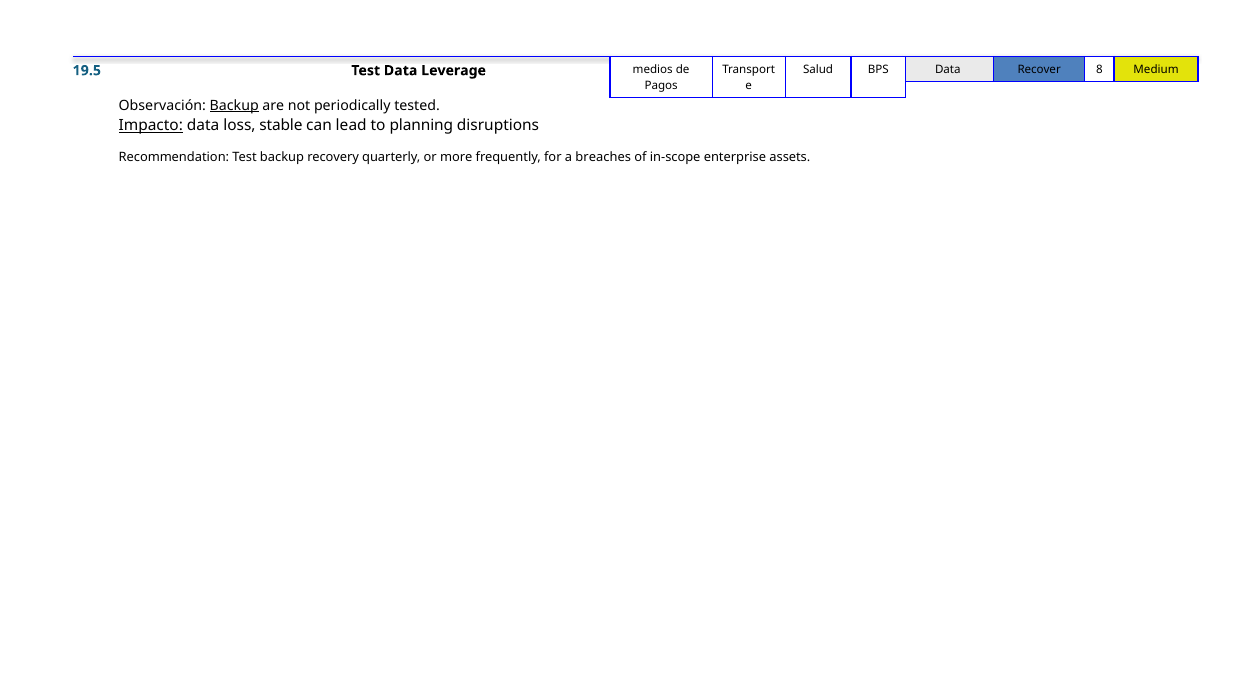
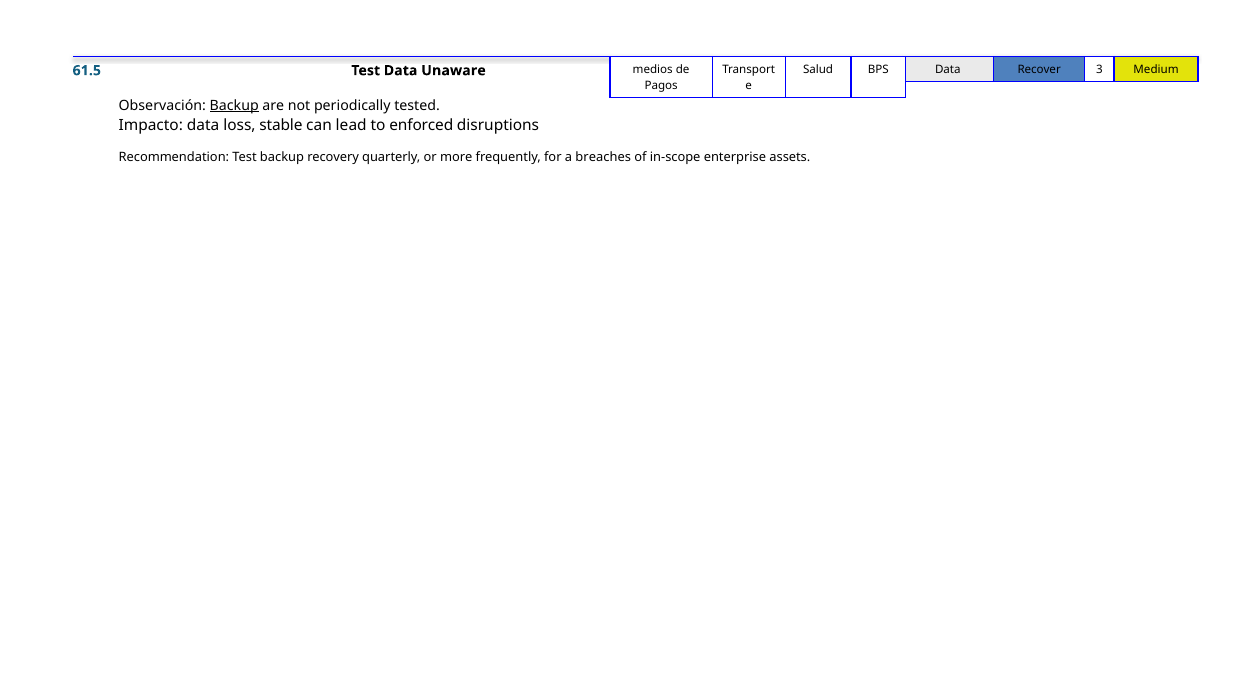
8: 8 -> 3
19.5: 19.5 -> 61.5
Leverage: Leverage -> Unaware
Impacto underline: present -> none
planning: planning -> enforced
